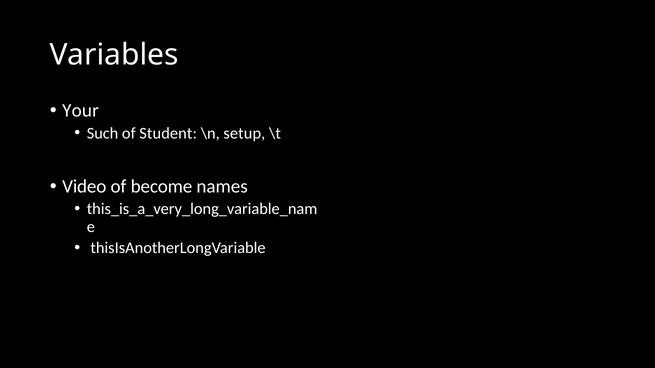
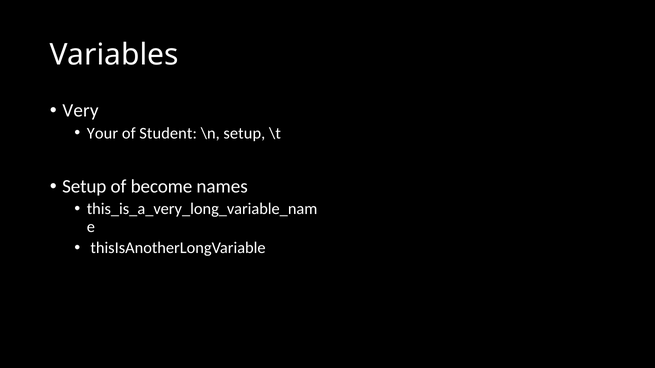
Your: Your -> Very
Such: Such -> Your
Video at (84, 187): Video -> Setup
